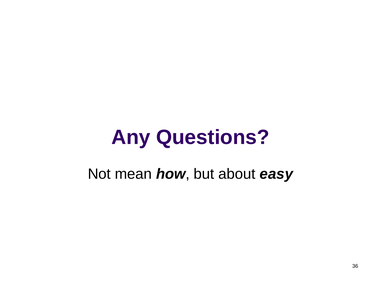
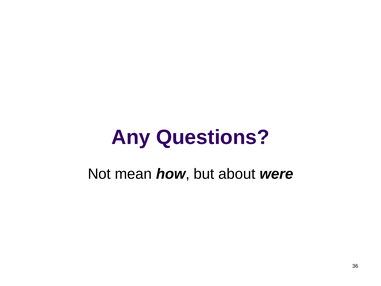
easy: easy -> were
